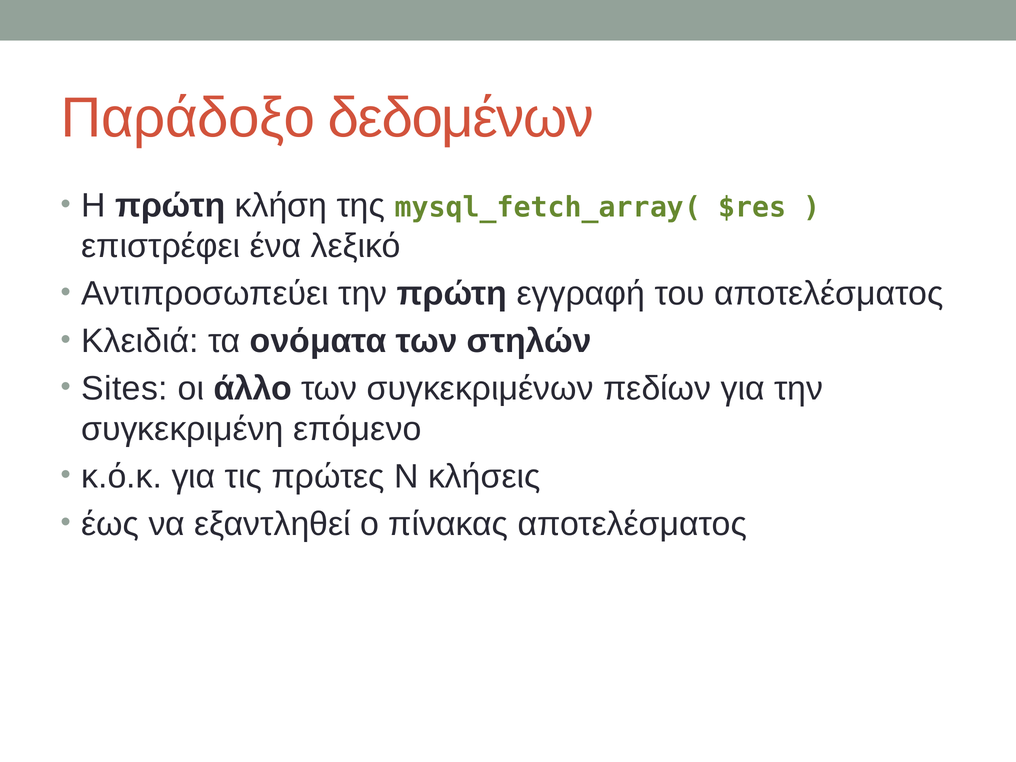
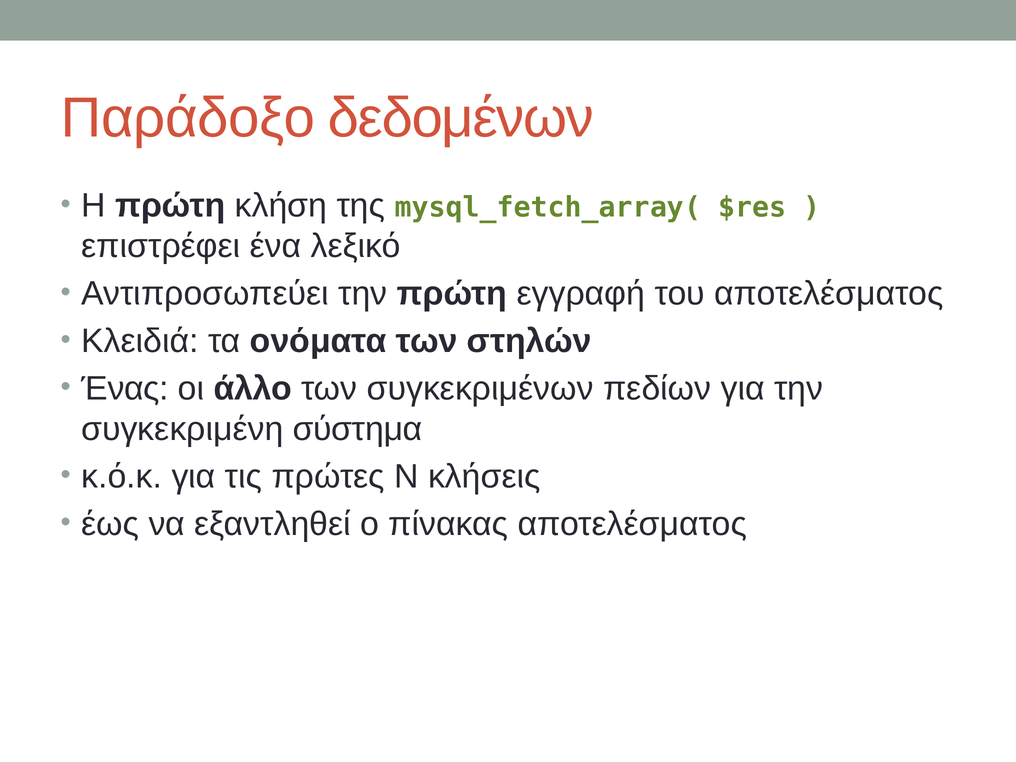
Sites: Sites -> Ένας
επόμενο: επόμενο -> σύστημα
